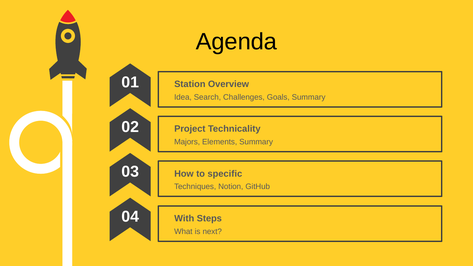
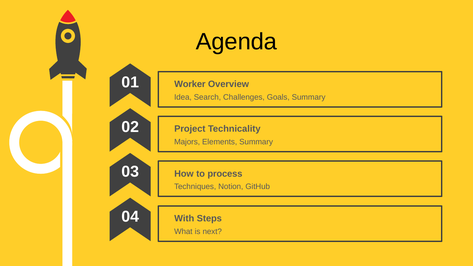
Station: Station -> Worker
specific: specific -> process
